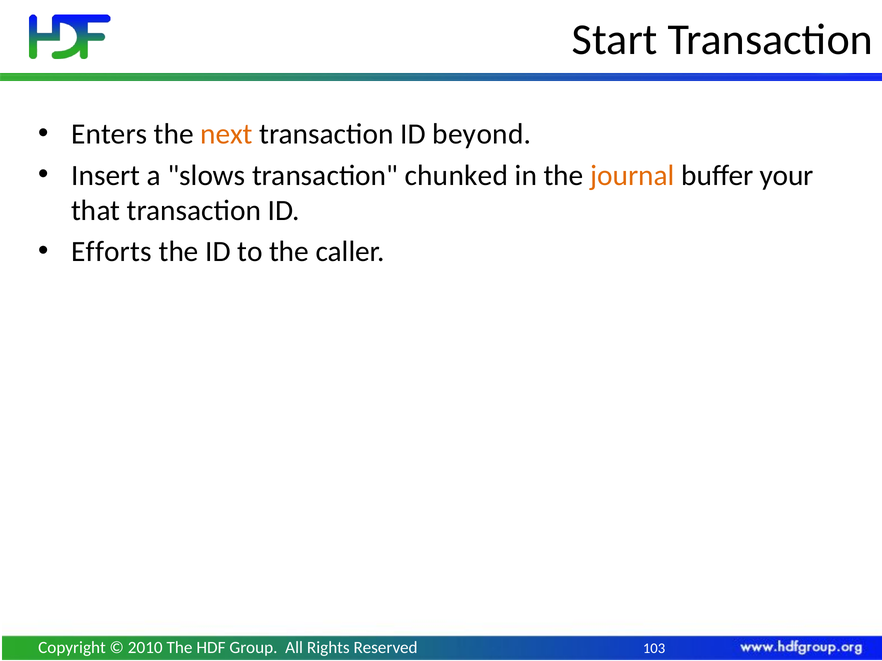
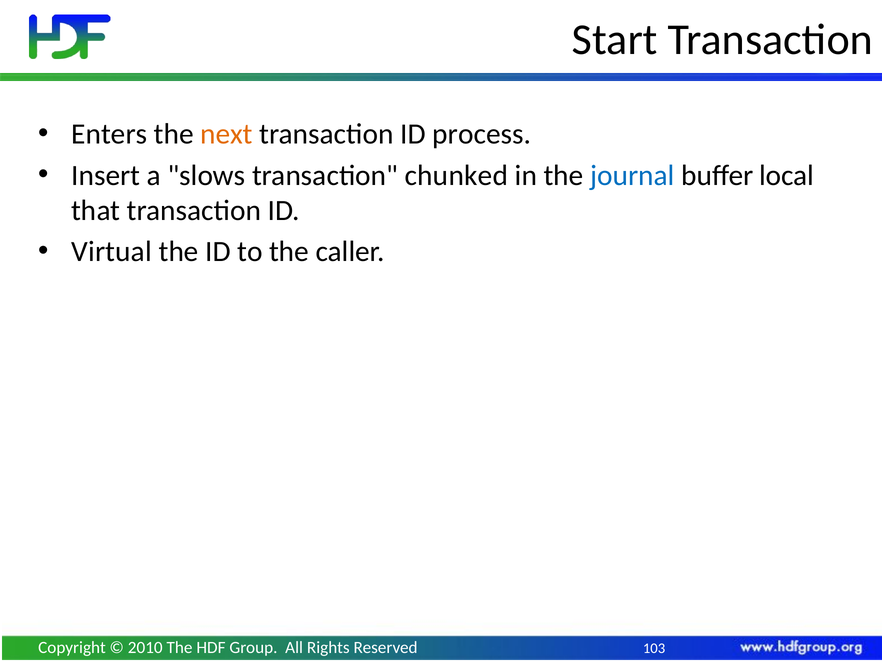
beyond: beyond -> process
journal colour: orange -> blue
your: your -> local
Efforts: Efforts -> Virtual
